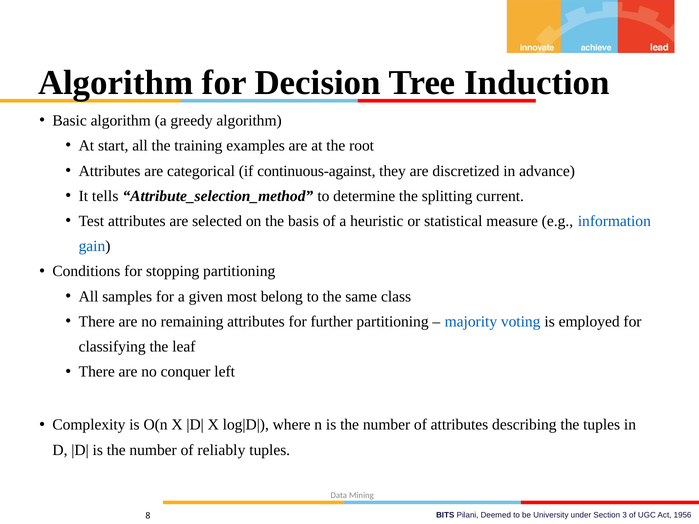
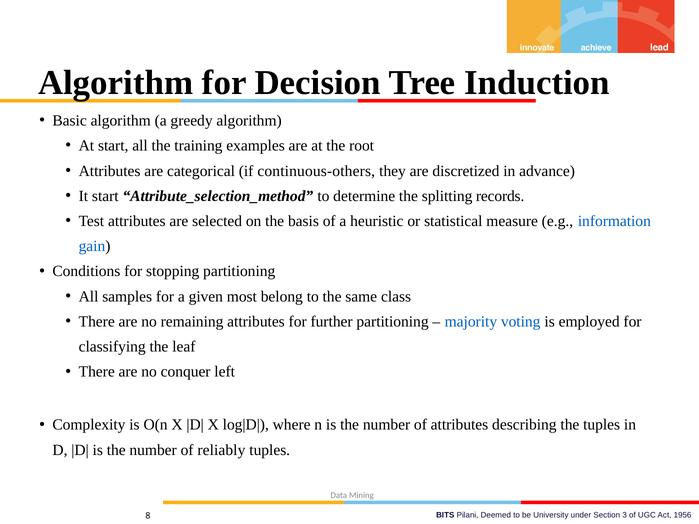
continuous-against: continuous-against -> continuous-others
It tells: tells -> start
current: current -> records
